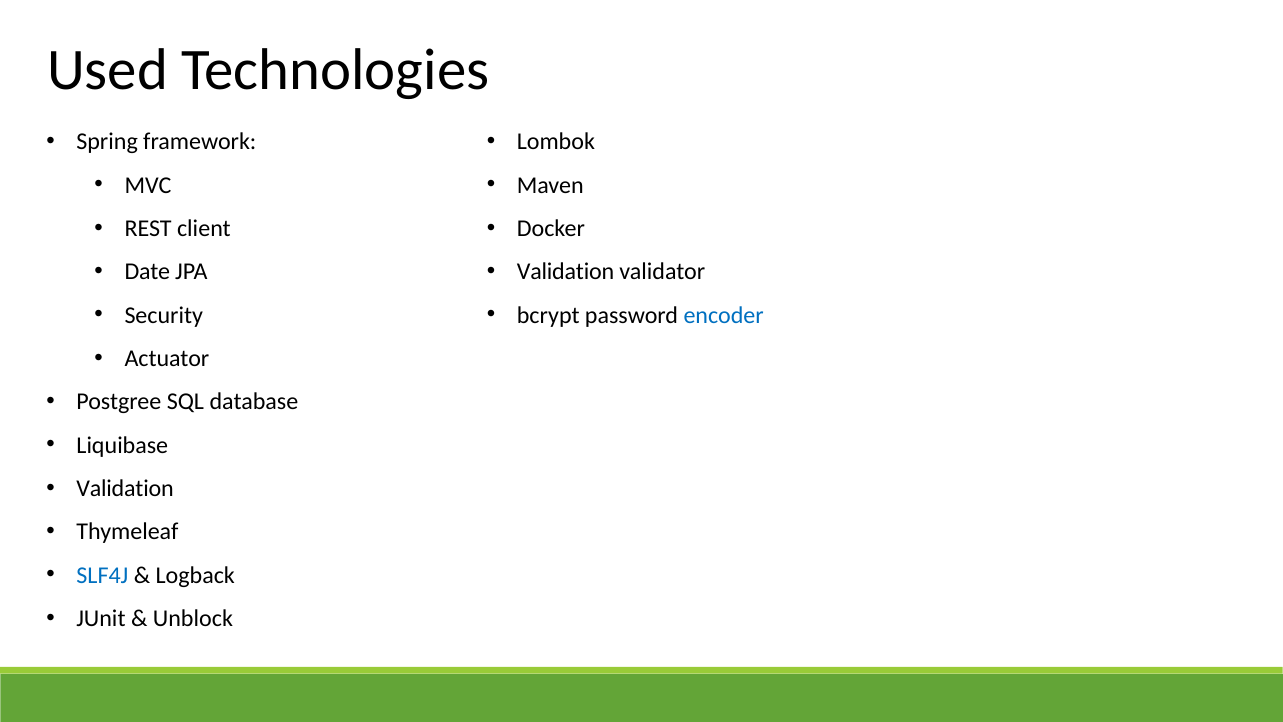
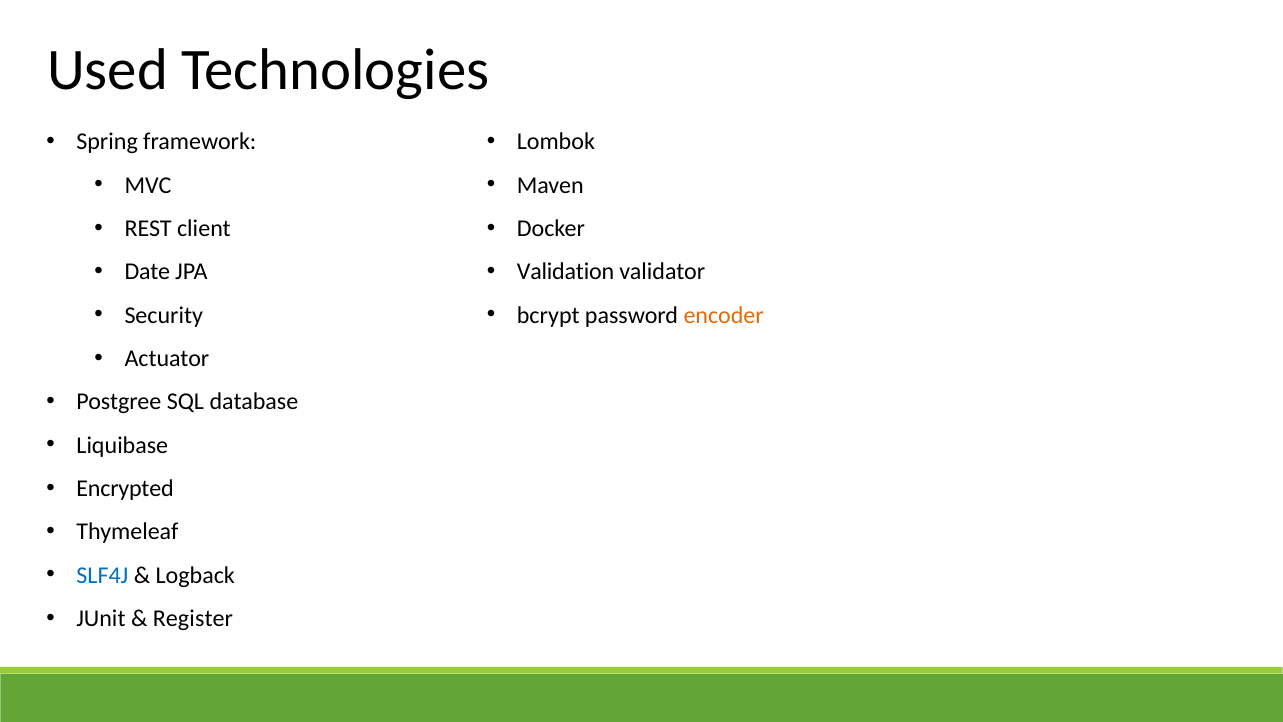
encoder colour: blue -> orange
Validation at (125, 488): Validation -> Encrypted
Unblock: Unblock -> Register
